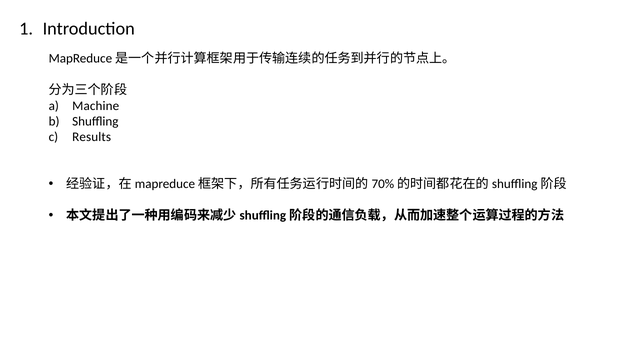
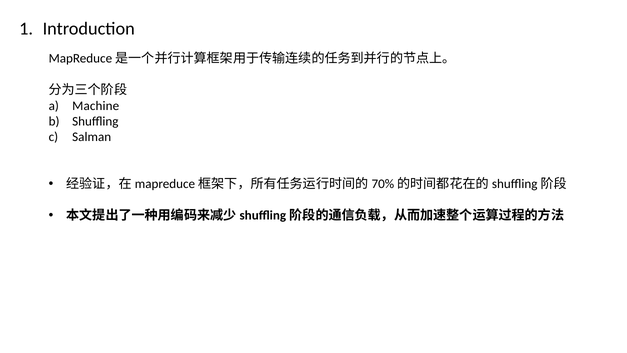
Results: Results -> Salman
